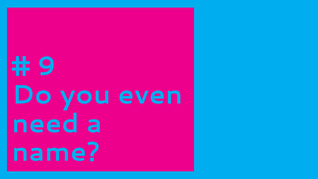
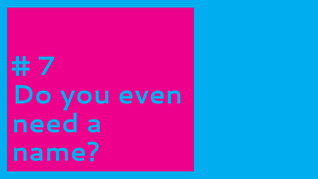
9: 9 -> 7
